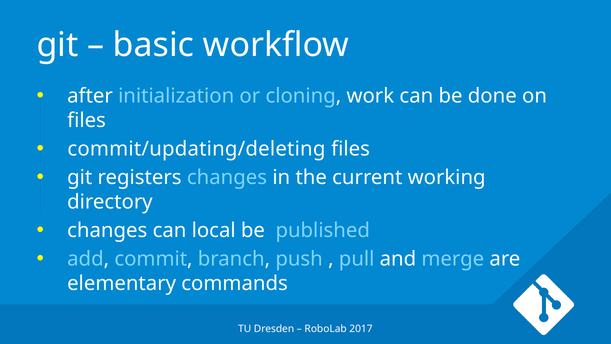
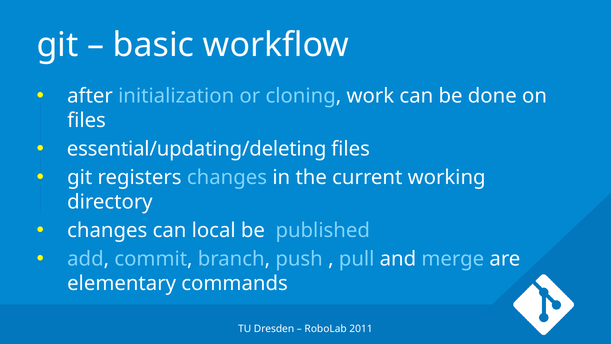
commit/updating/deleting: commit/updating/deleting -> essential/updating/deleting
2017: 2017 -> 2011
